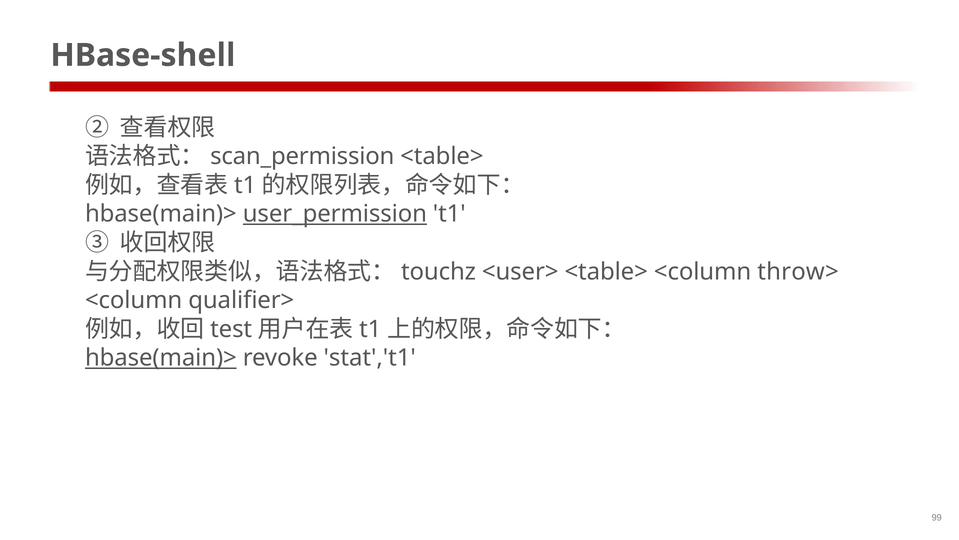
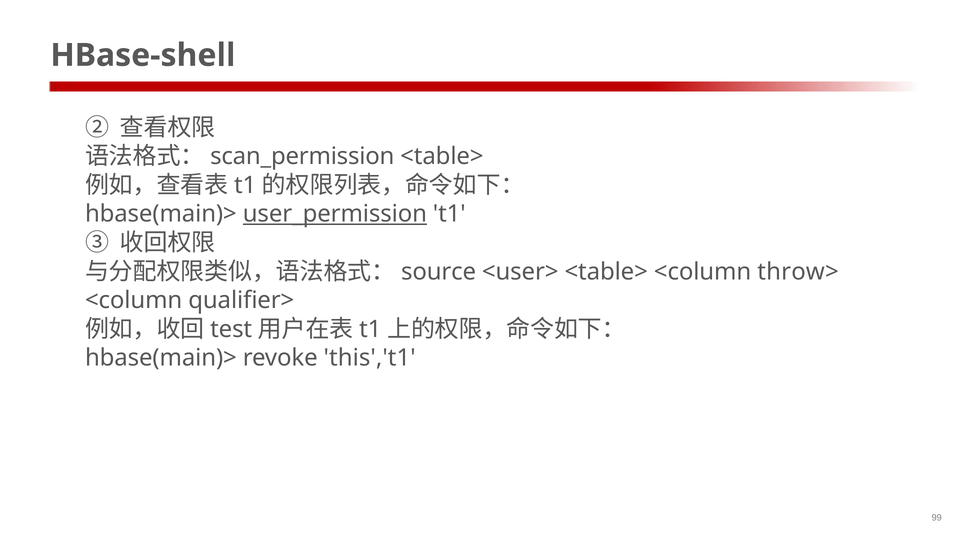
touchz: touchz -> source
hbase(main)> at (161, 358) underline: present -> none
stat','t1: stat','t1 -> this','t1
